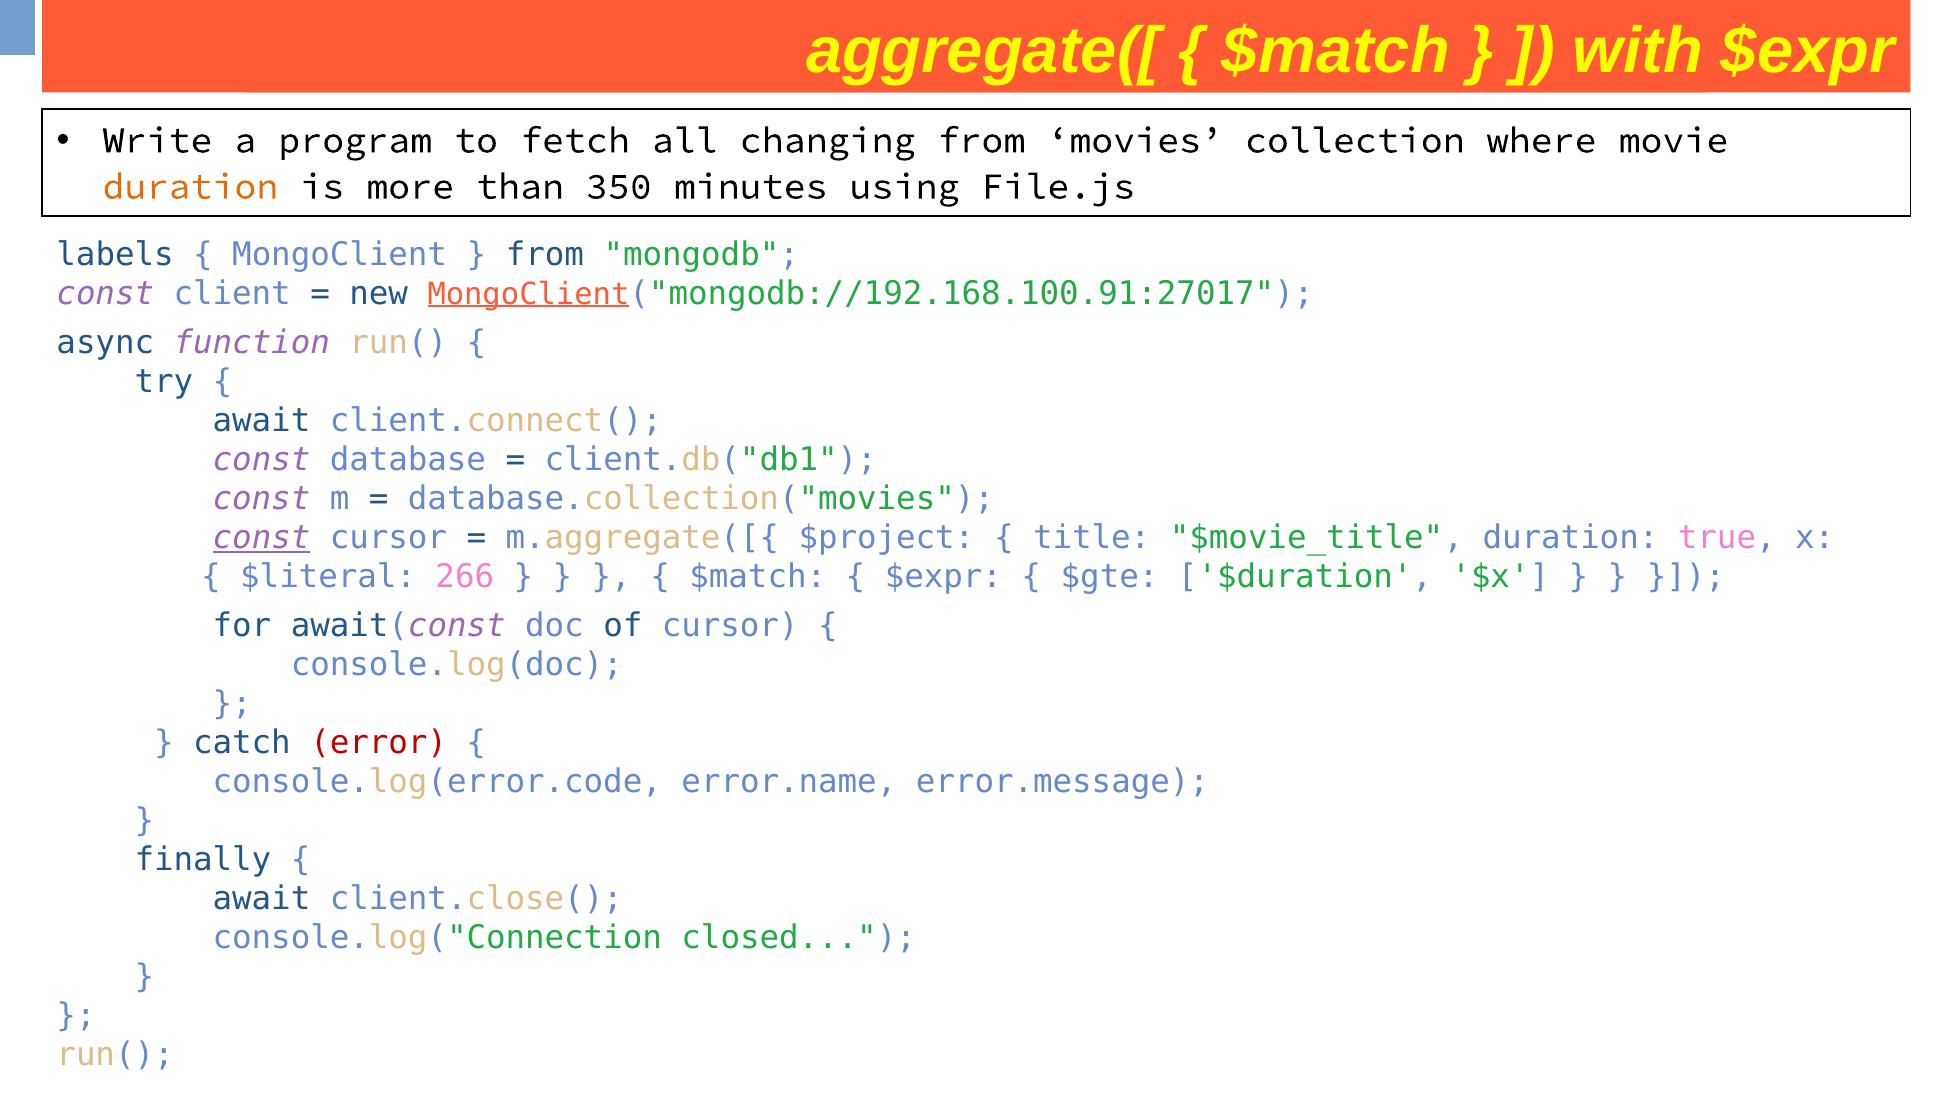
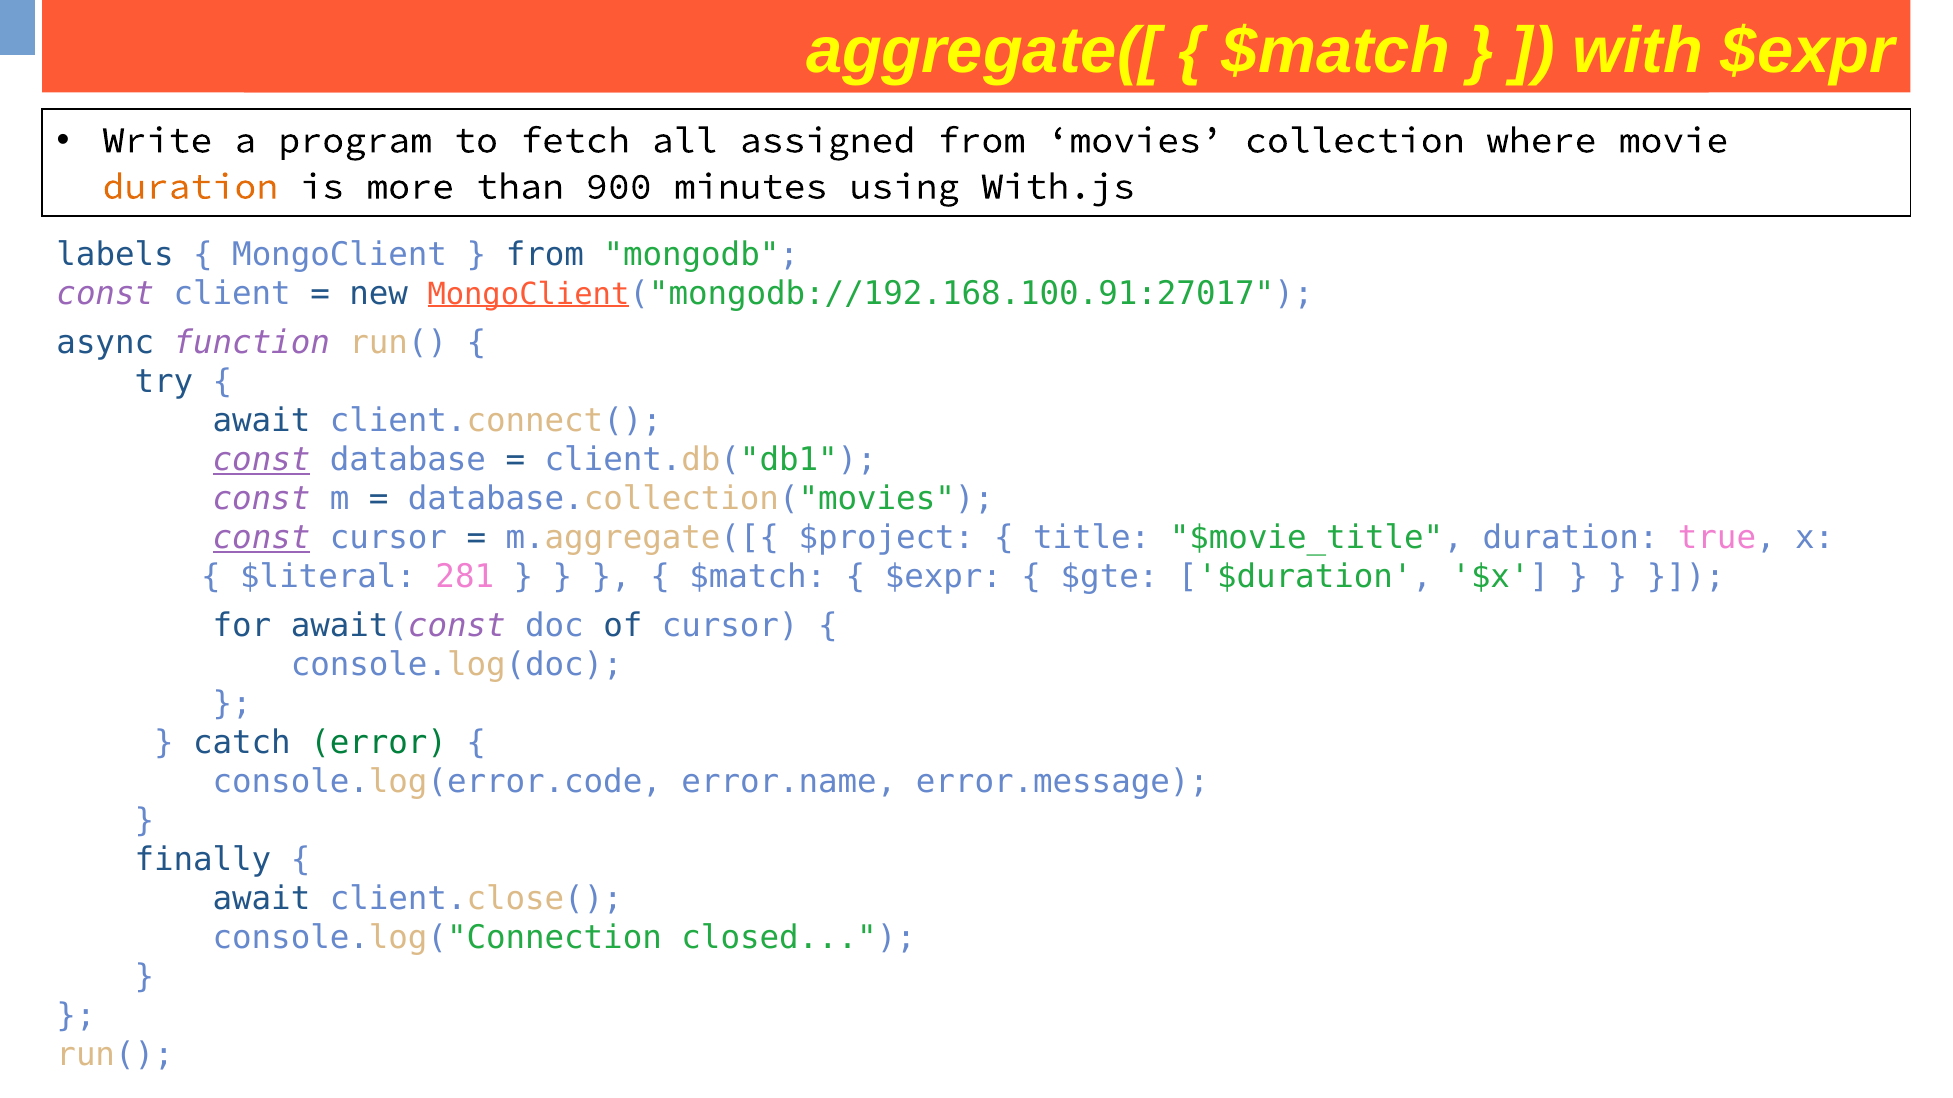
changing: changing -> assigned
350: 350 -> 900
File.js: File.js -> With.js
const at (262, 460) underline: none -> present
266: 266 -> 281
error colour: red -> green
